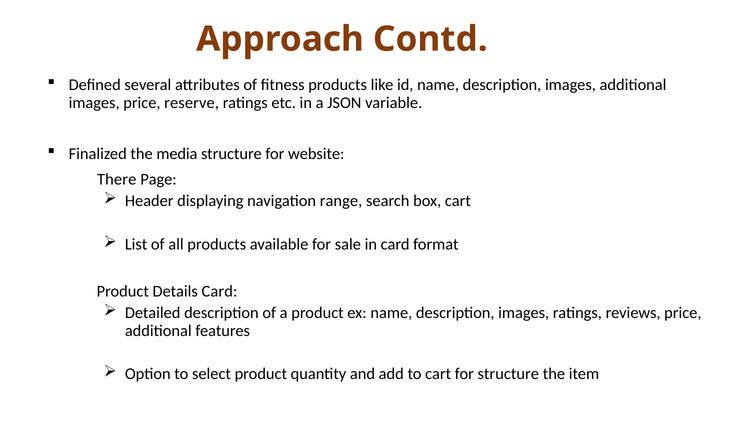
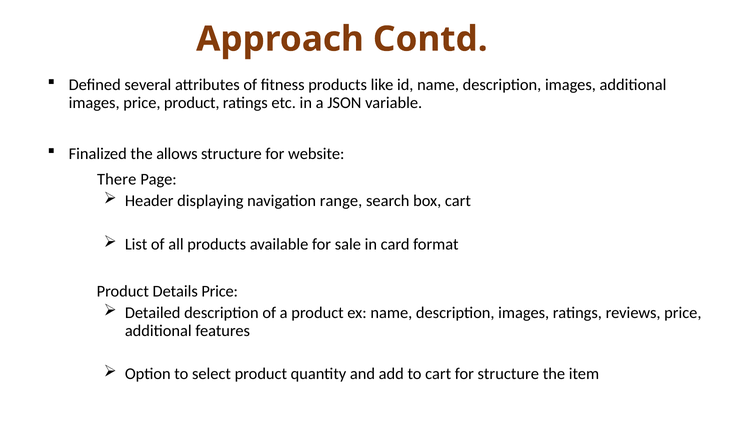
price reserve: reserve -> product
media: media -> allows
Details Card: Card -> Price
